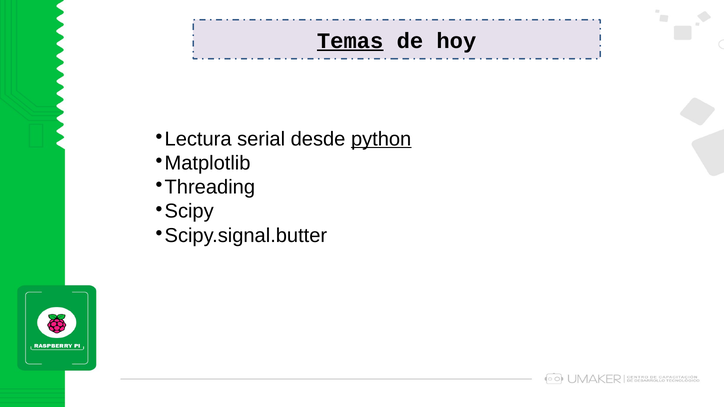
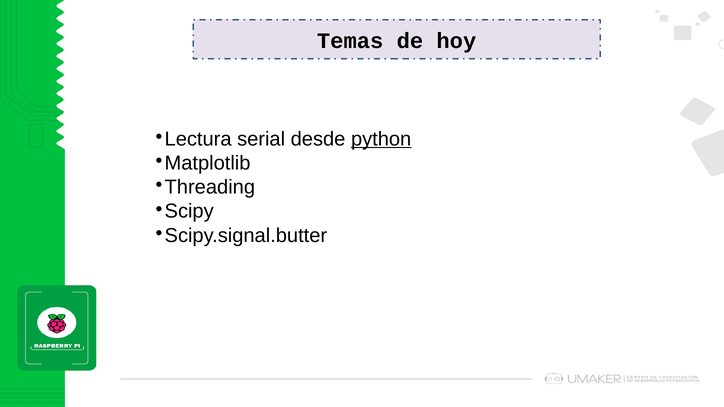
Temas underline: present -> none
